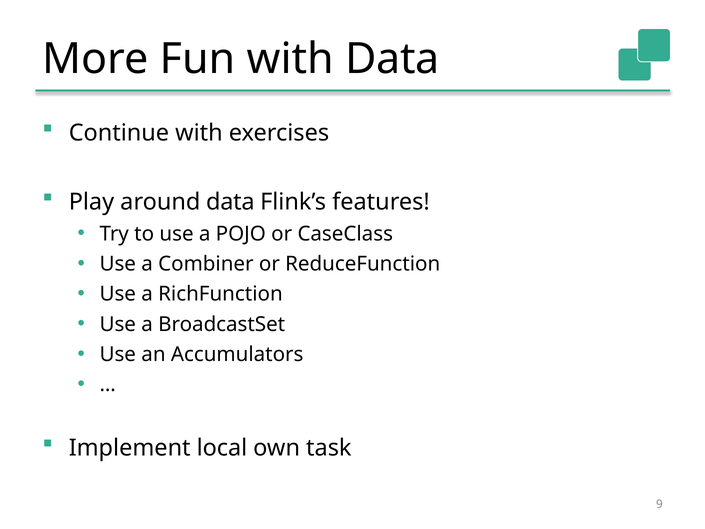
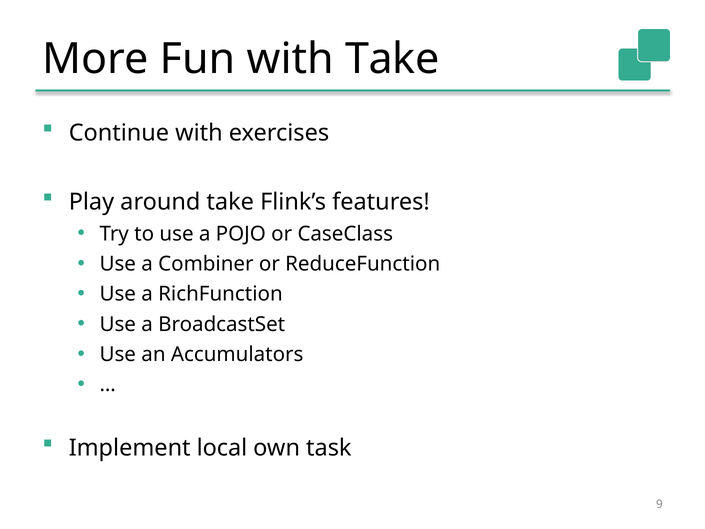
with Data: Data -> Take
around data: data -> take
